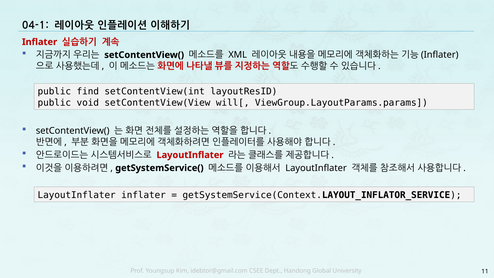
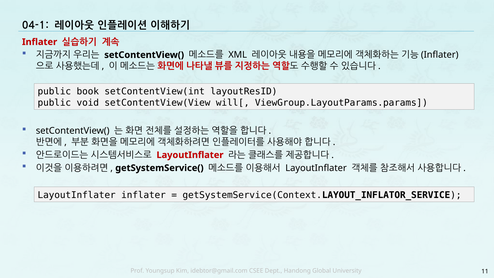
find: find -> book
